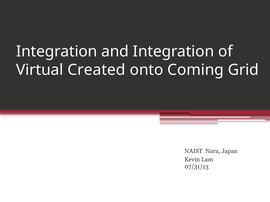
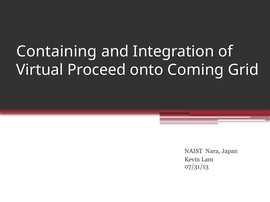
Integration at (57, 51): Integration -> Containing
Created: Created -> Proceed
